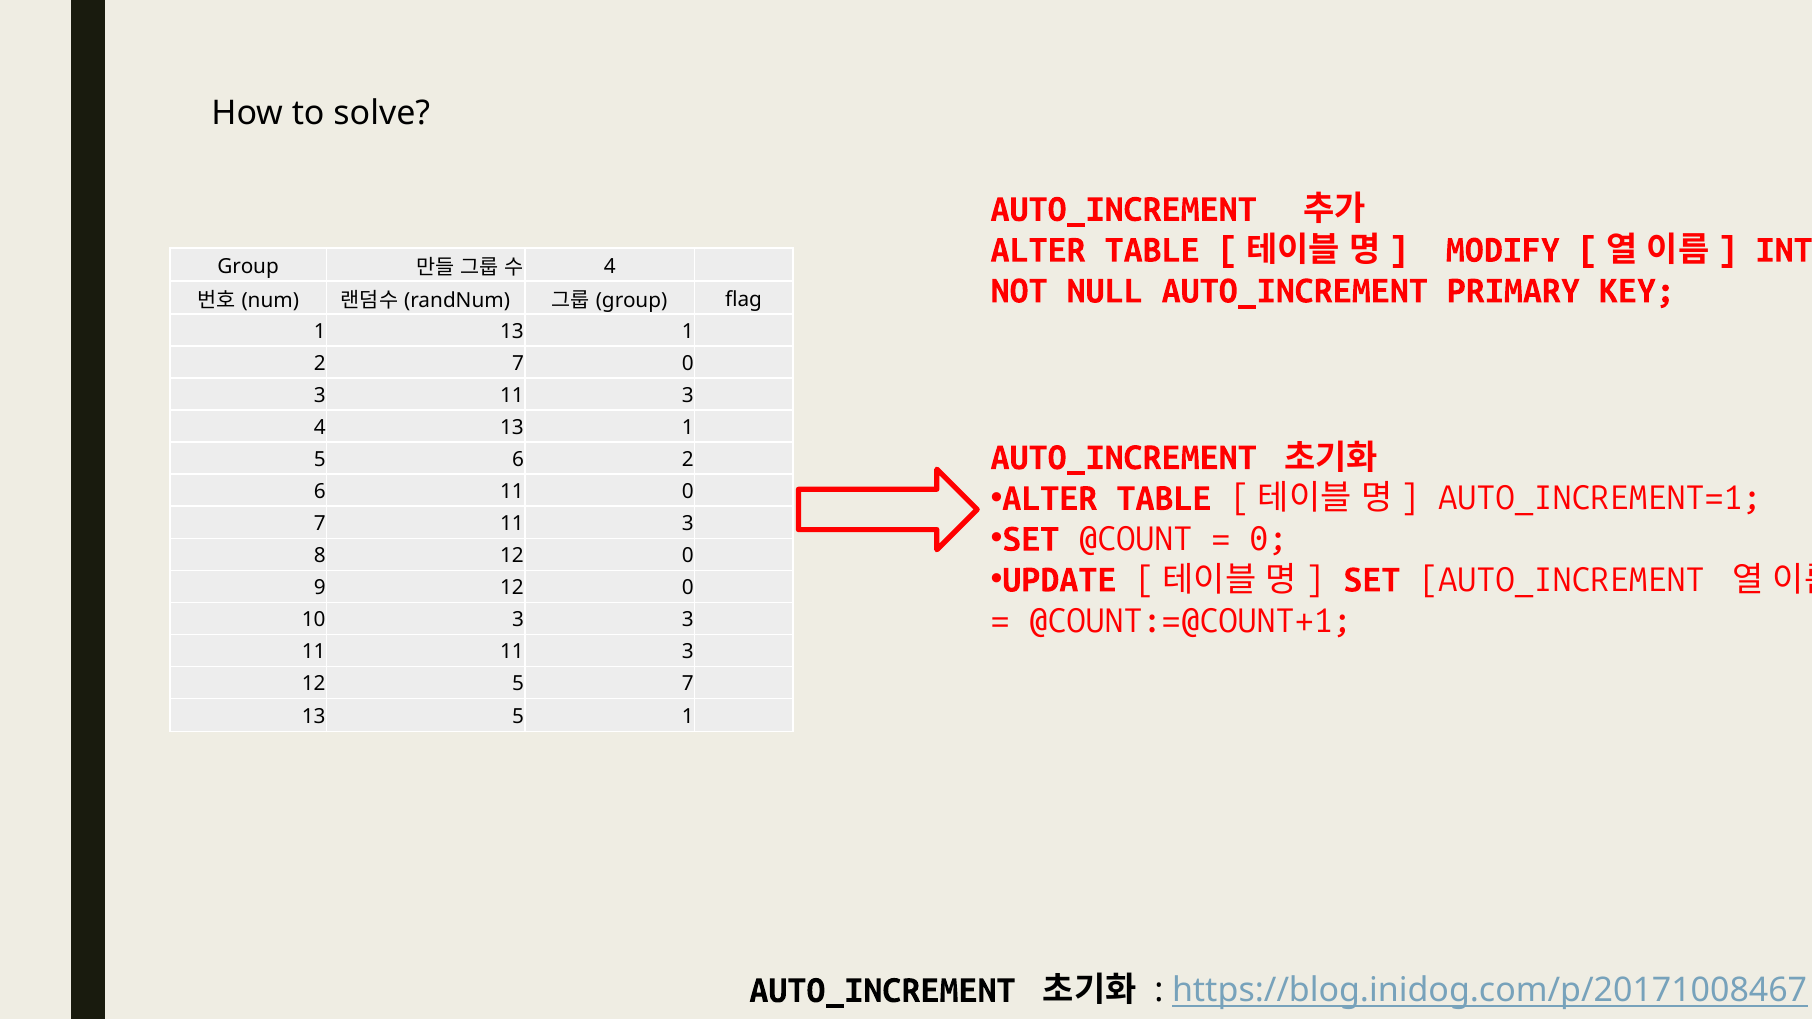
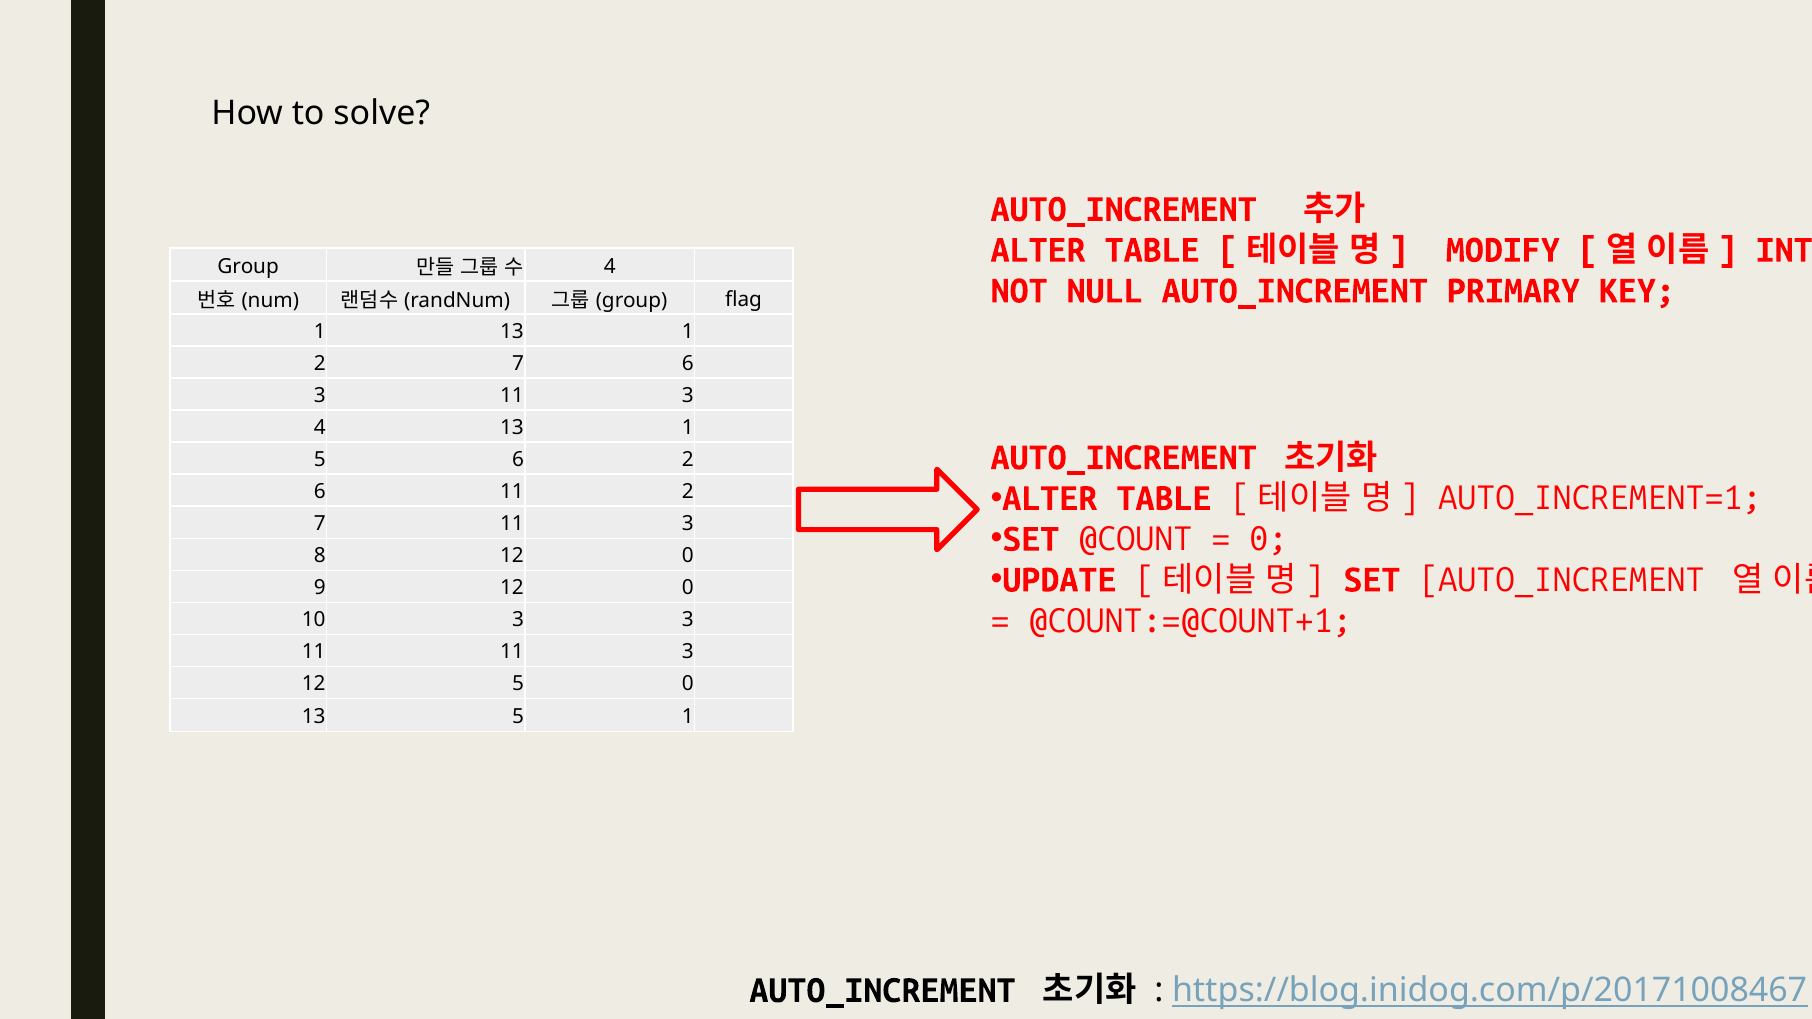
7 0: 0 -> 6
11 0: 0 -> 2
5 7: 7 -> 0
